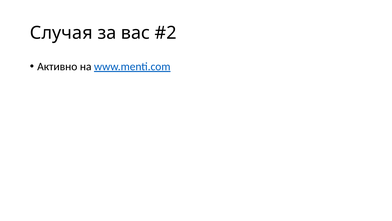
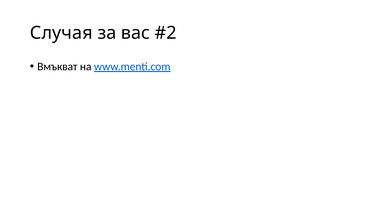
Активно: Активно -> Вмъкват
